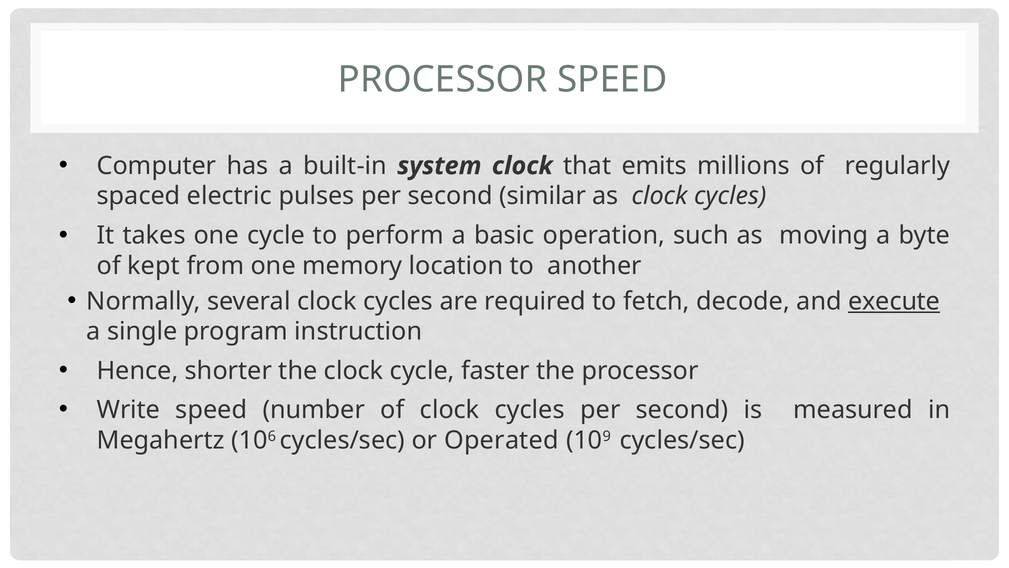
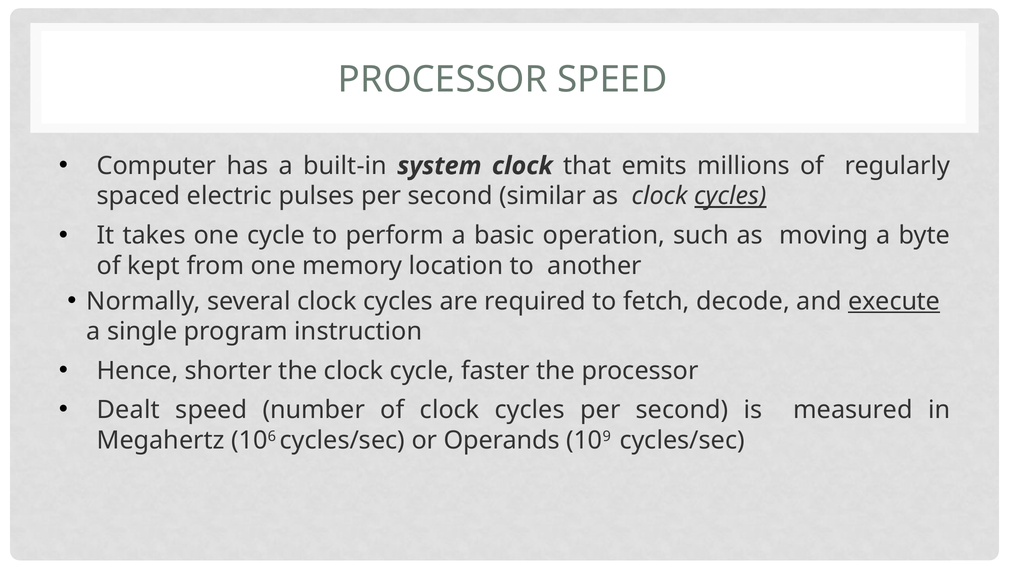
cycles at (730, 196) underline: none -> present
Write: Write -> Dealt
Operated: Operated -> Operands
